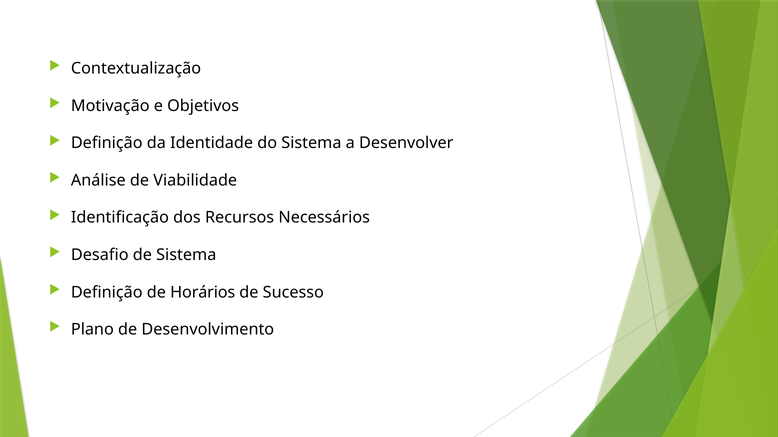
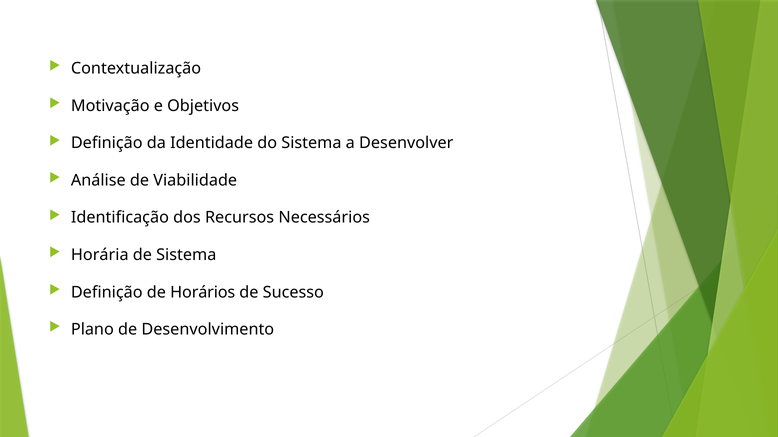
Desafio: Desafio -> Horária
